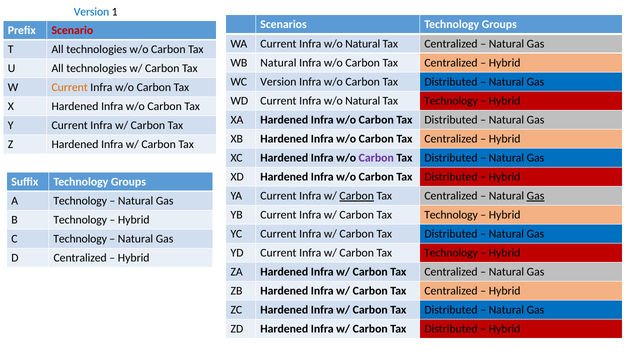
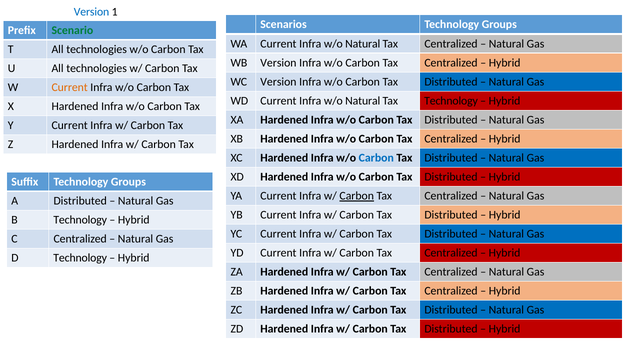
Scenario colour: red -> green
WB Natural: Natural -> Version
Carbon at (376, 158) colour: purple -> blue
Gas at (536, 196) underline: present -> none
A Technology: Technology -> Distributed
Technology at (451, 215): Technology -> Distributed
C Technology: Technology -> Centralized
Technology at (451, 253): Technology -> Centralized
D Centralized: Centralized -> Technology
